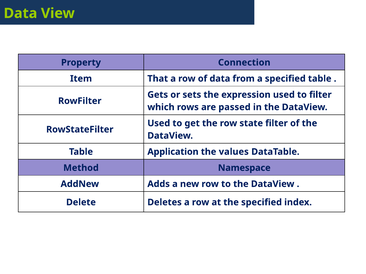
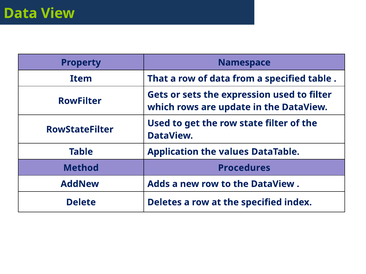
Connection: Connection -> Namespace
passed: passed -> update
Namespace: Namespace -> Procedures
